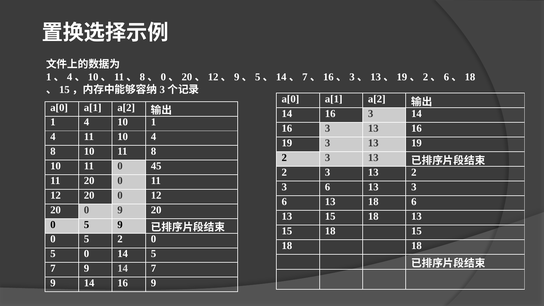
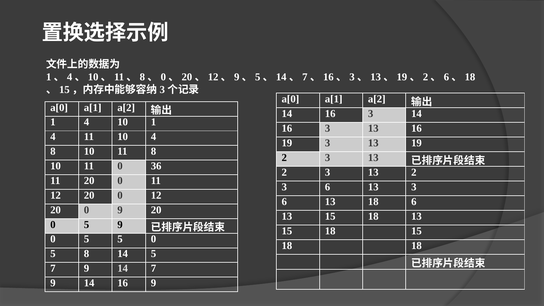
45: 45 -> 36
5 2: 2 -> 5
5 0: 0 -> 8
